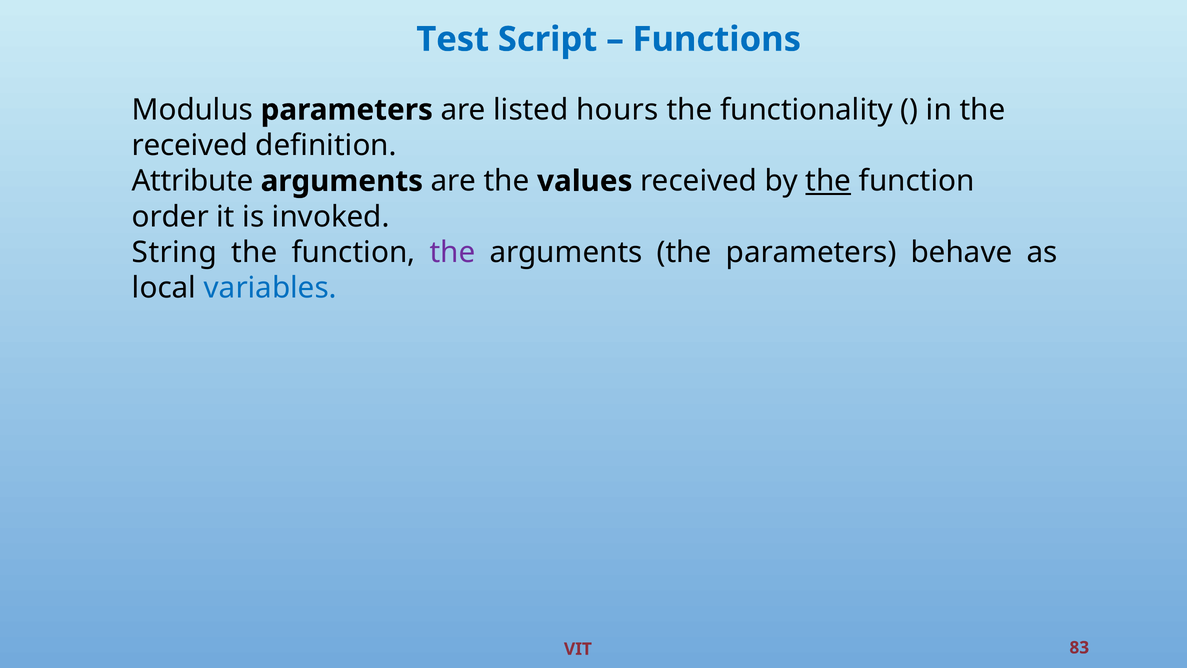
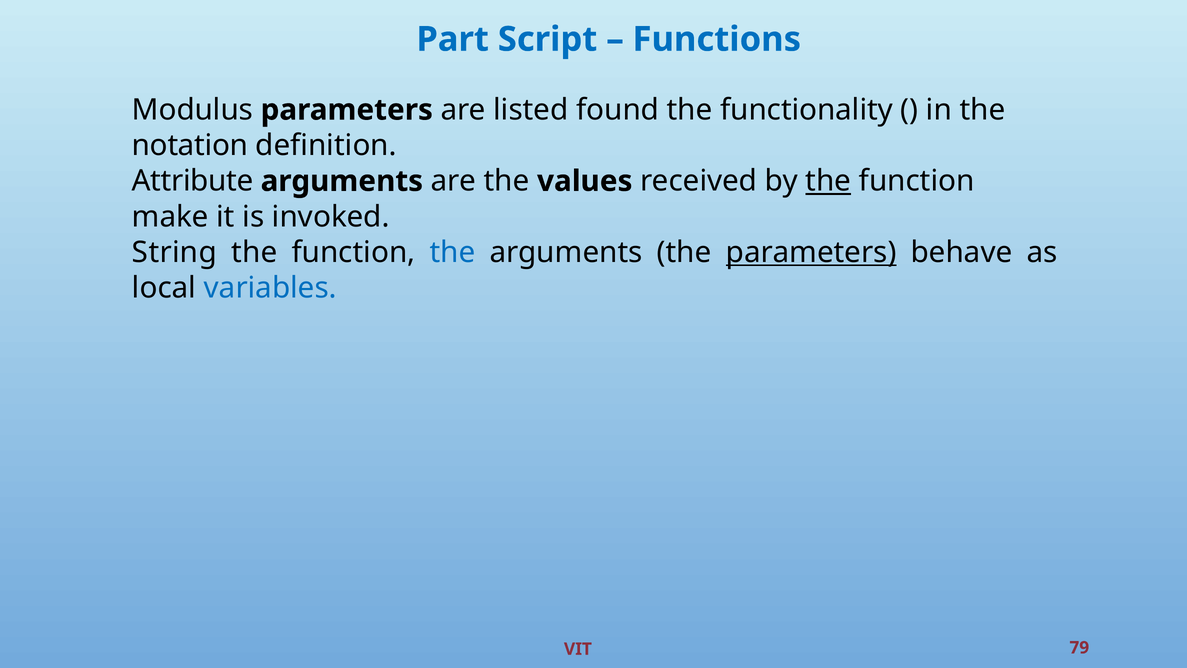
Test: Test -> Part
hours: hours -> found
received at (190, 145): received -> notation
order: order -> make
the at (452, 252) colour: purple -> blue
parameters at (811, 252) underline: none -> present
83: 83 -> 79
